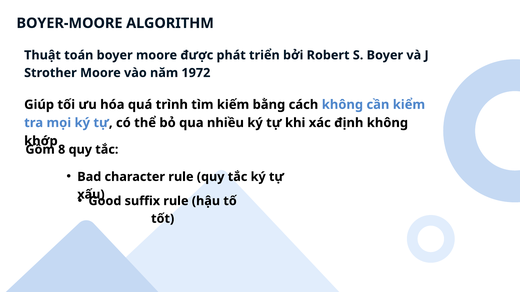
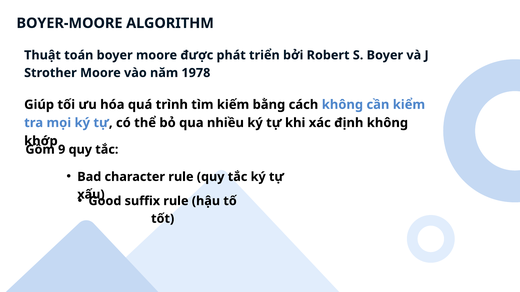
1972: 1972 -> 1978
8: 8 -> 9
